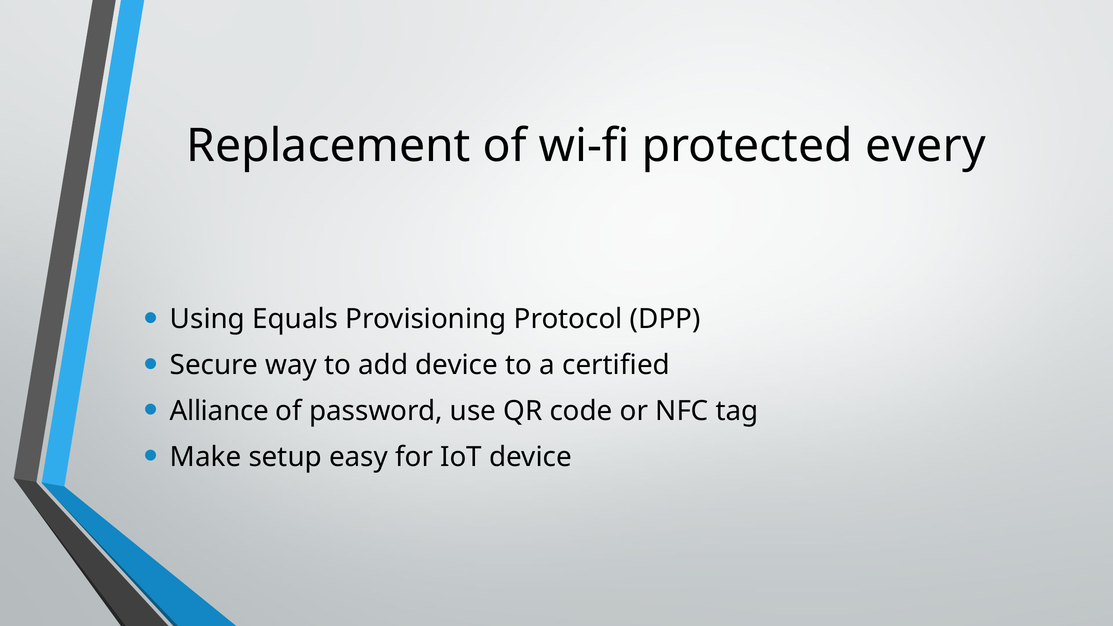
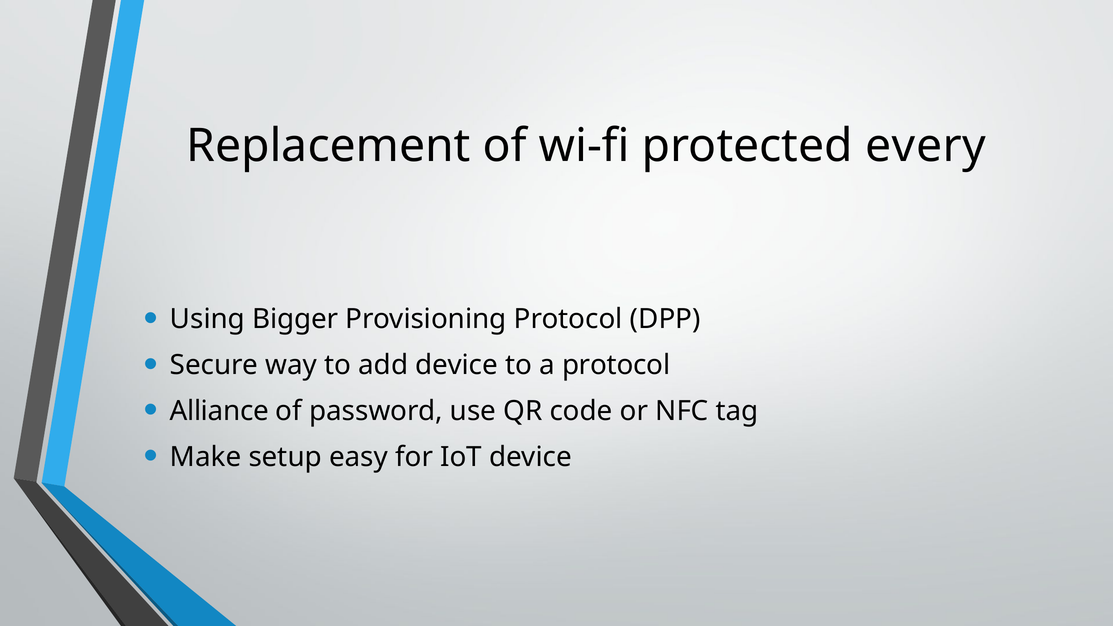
Equals: Equals -> Bigger
a certified: certified -> protocol
